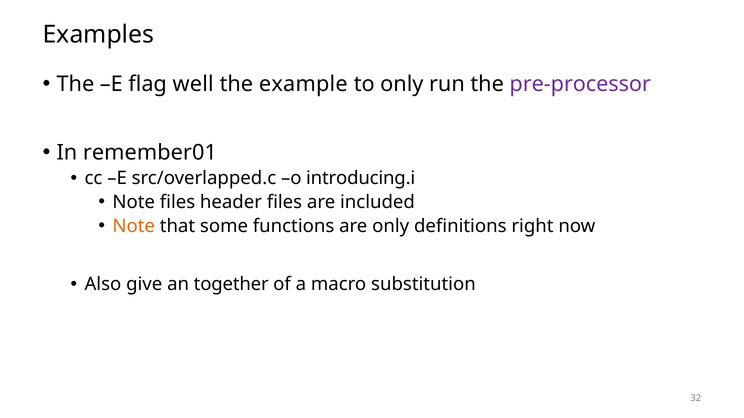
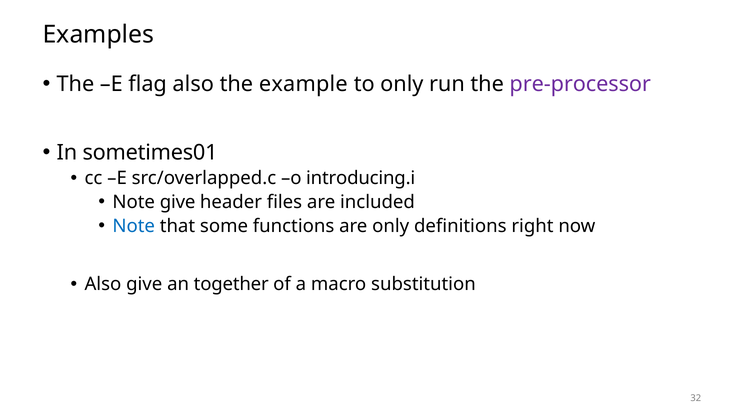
flag well: well -> also
remember01: remember01 -> sometimes01
Note files: files -> give
Note at (134, 226) colour: orange -> blue
